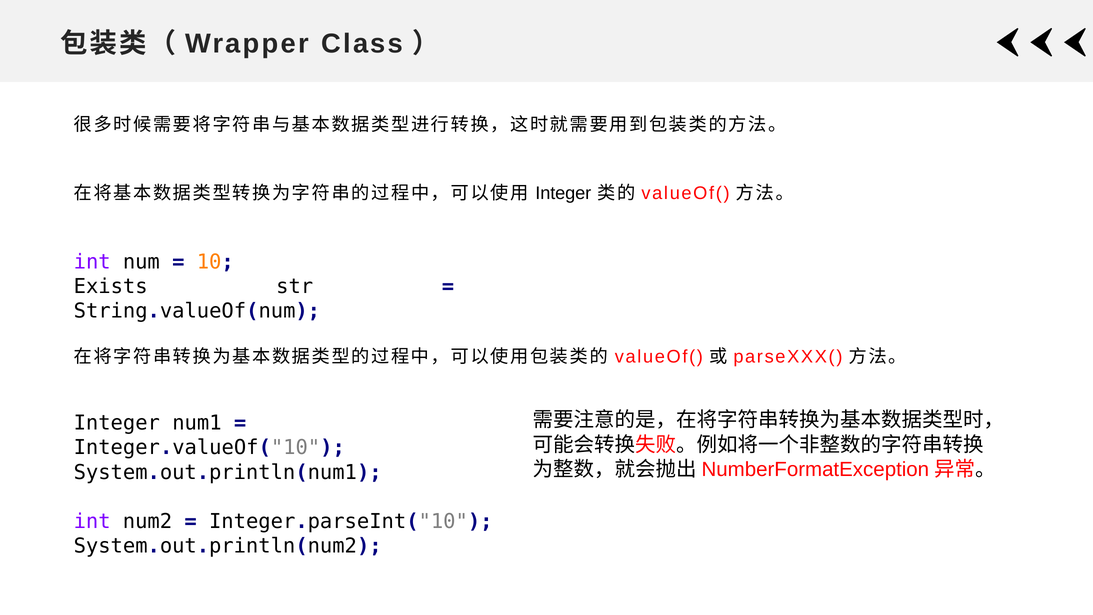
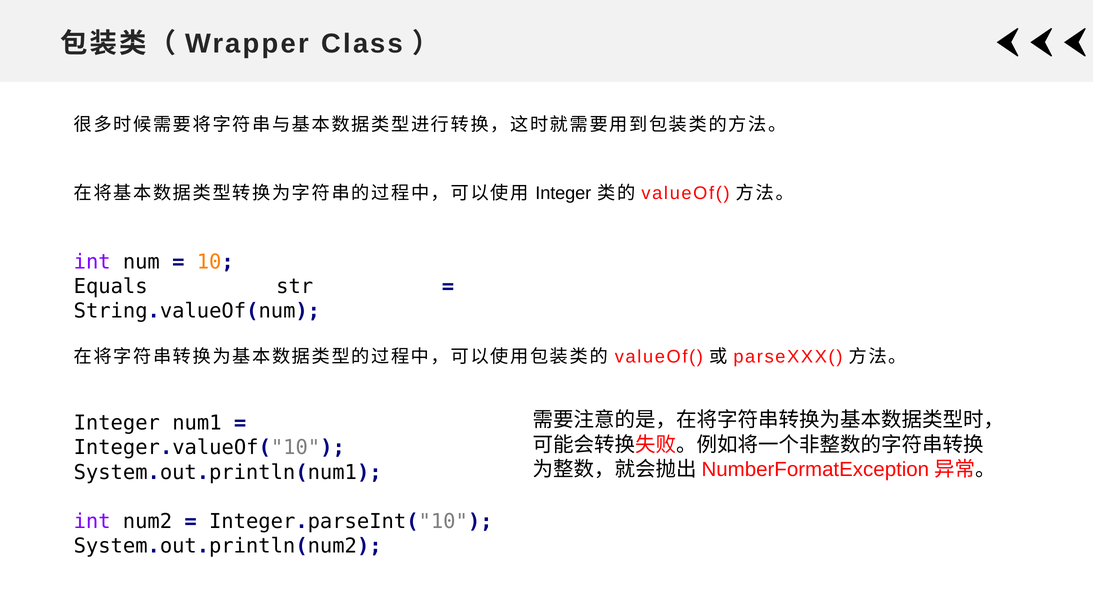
Exists: Exists -> Equals
